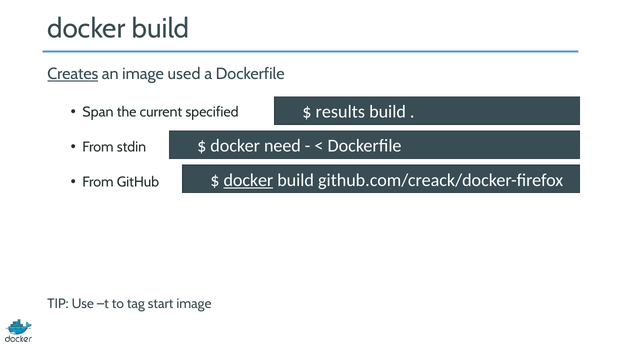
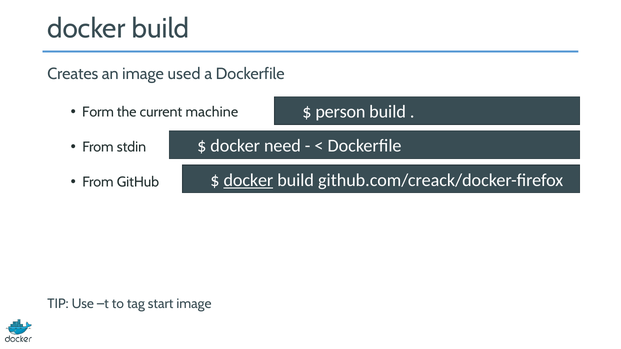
Creates underline: present -> none
results: results -> person
Span: Span -> Form
specified: specified -> machine
